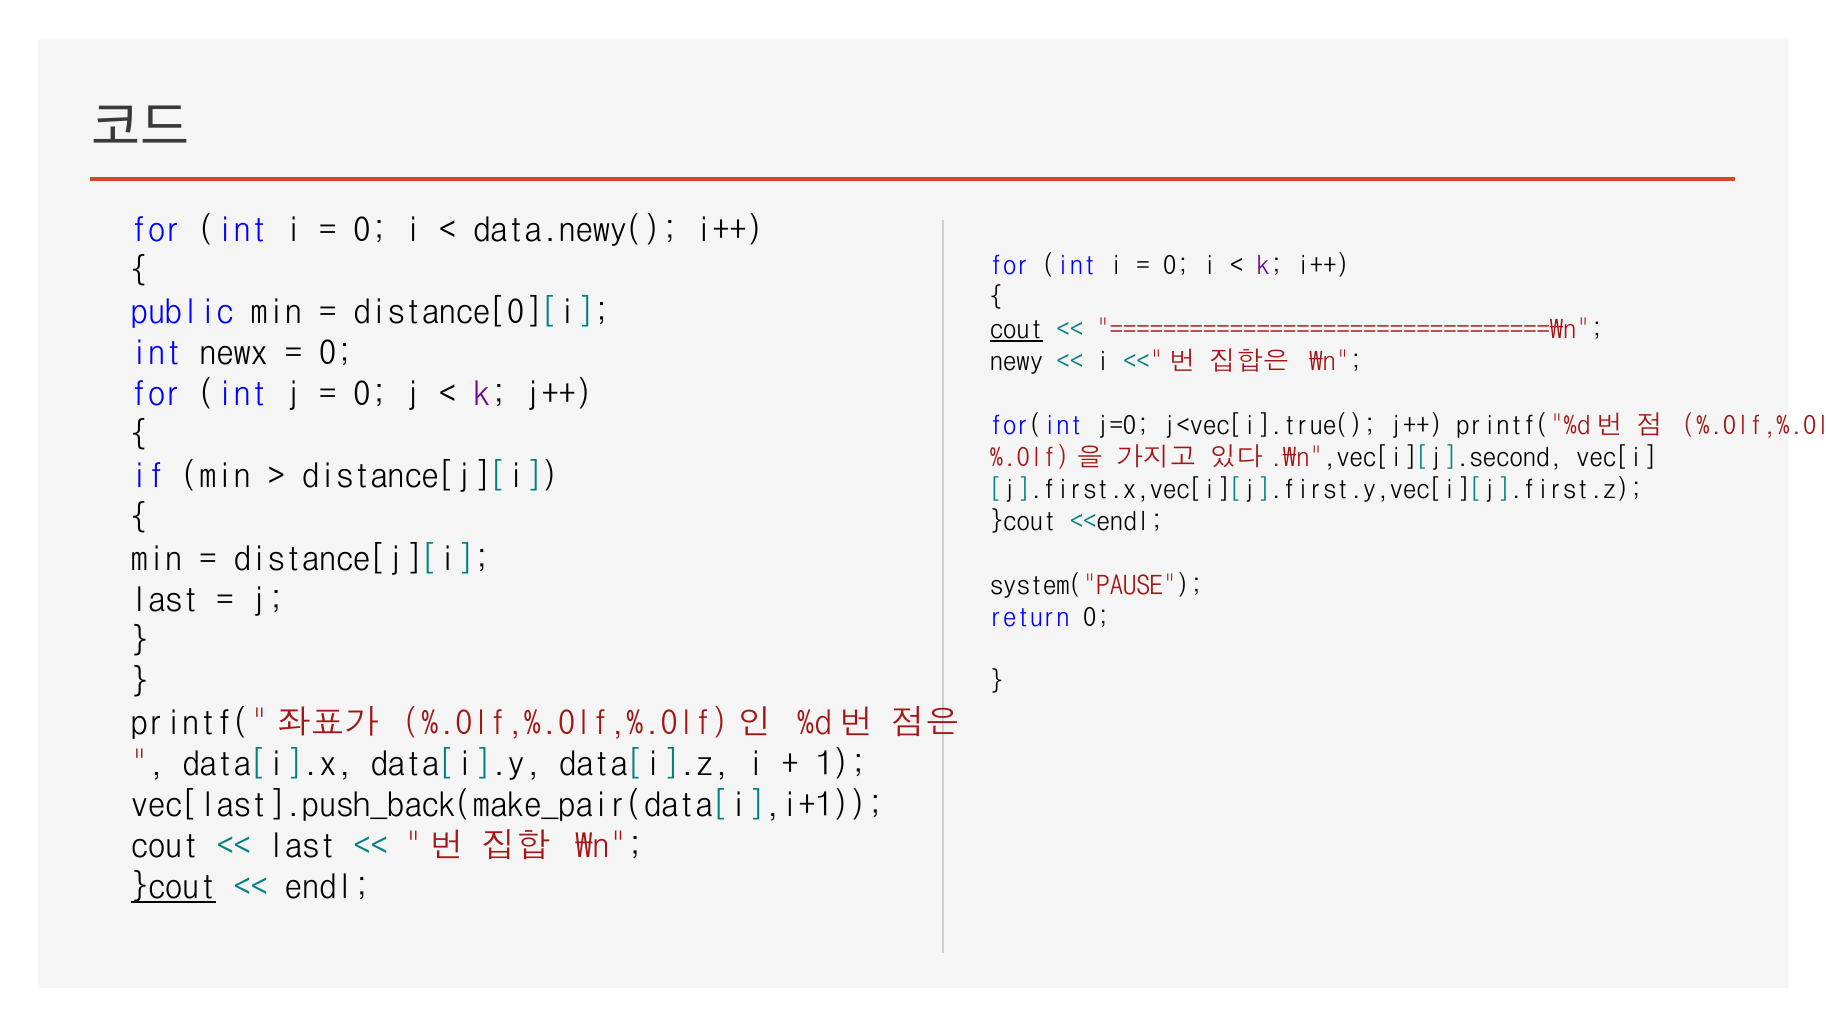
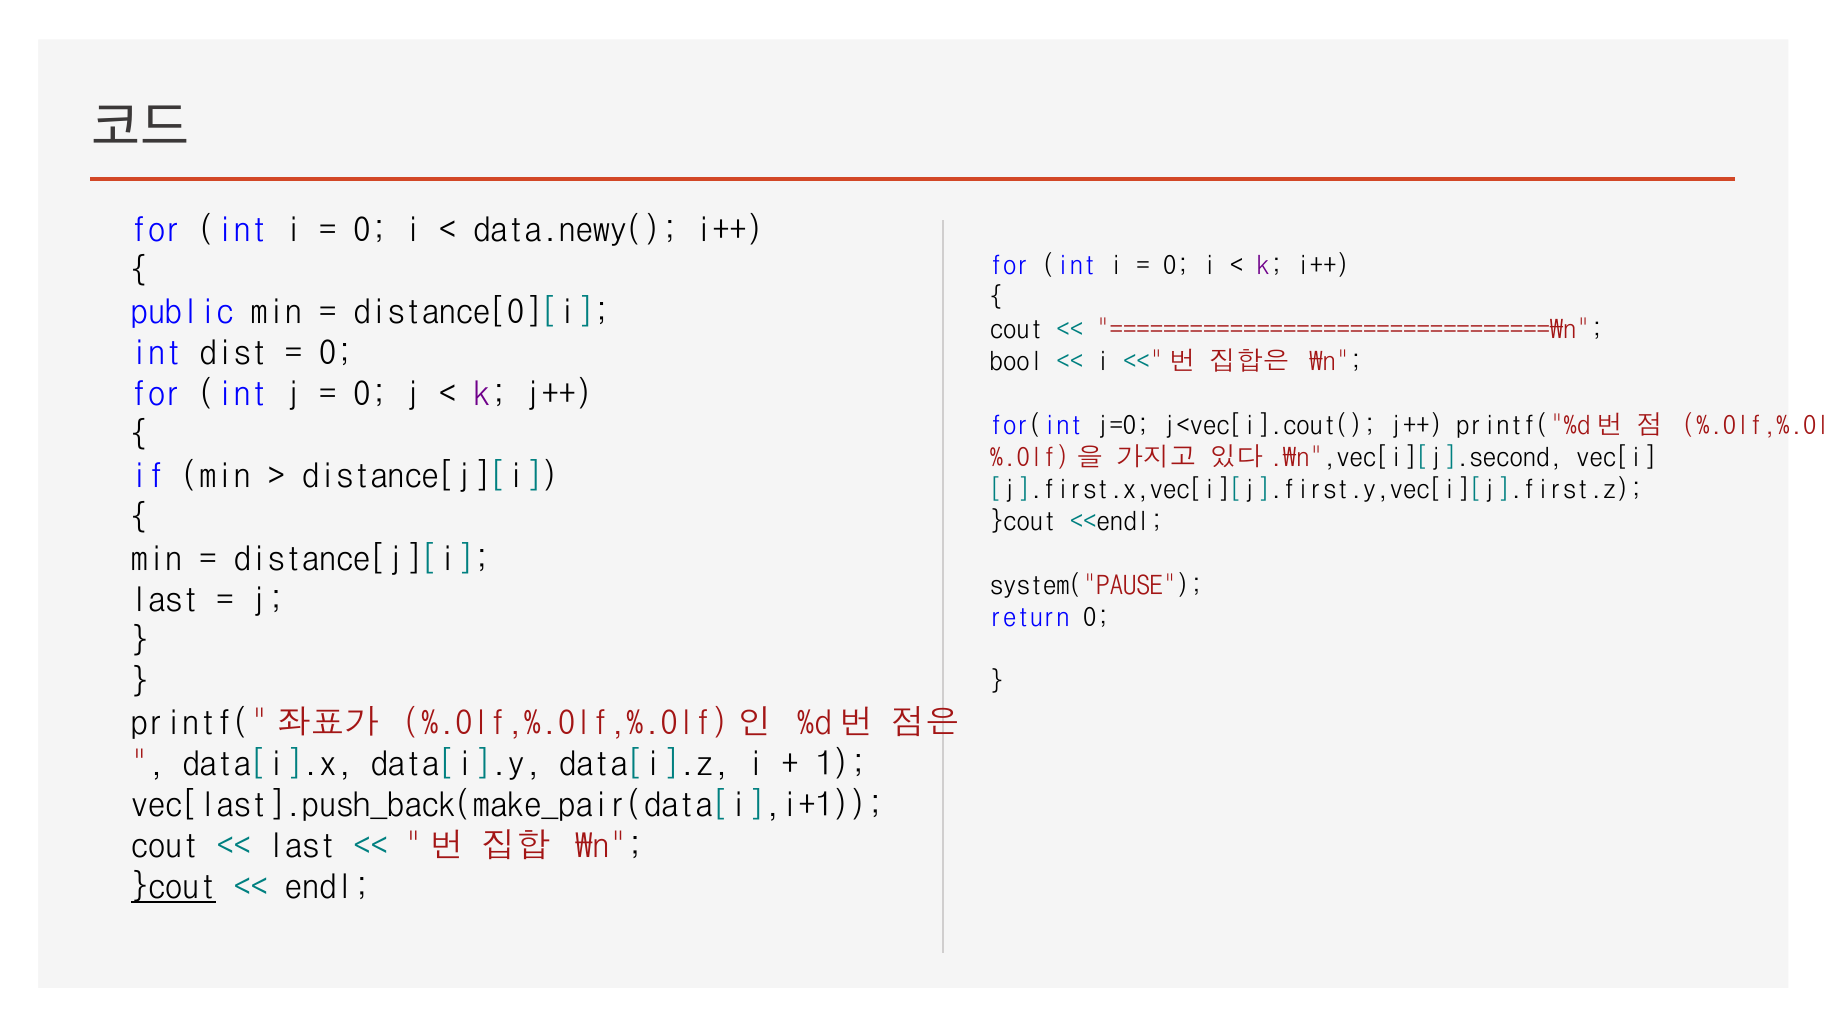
cout at (1016, 330) underline: present -> none
newx: newx -> dist
newy: newy -> bool
j<vec[i].true(: j<vec[i].true( -> j<vec[i].cout(
